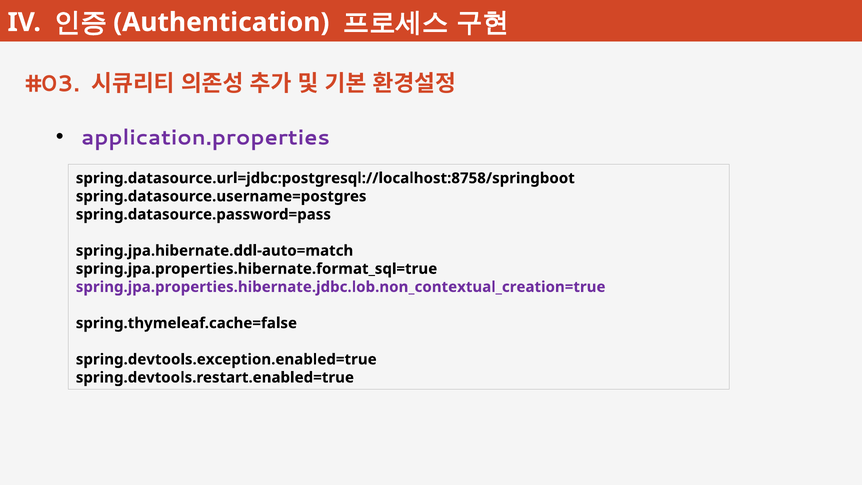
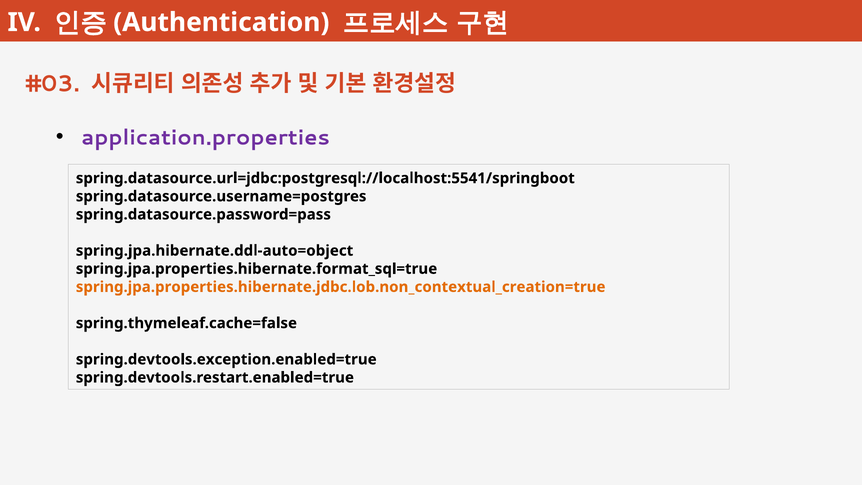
spring.datasource.url=jdbc:postgresql://localhost:8758/springboot: spring.datasource.url=jdbc:postgresql://localhost:8758/springboot -> spring.datasource.url=jdbc:postgresql://localhost:5541/springboot
spring.jpa.hibernate.ddl-auto=match: spring.jpa.hibernate.ddl-auto=match -> spring.jpa.hibernate.ddl-auto=object
spring.jpa.properties.hibernate.jdbc.lob.non_contextual_creation=true colour: purple -> orange
